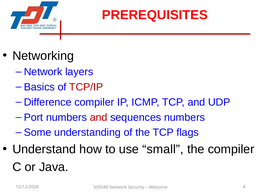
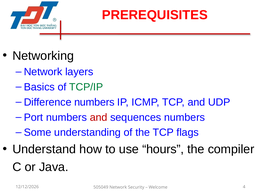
TCP/IP colour: red -> green
Difference compiler: compiler -> numbers
small: small -> hours
